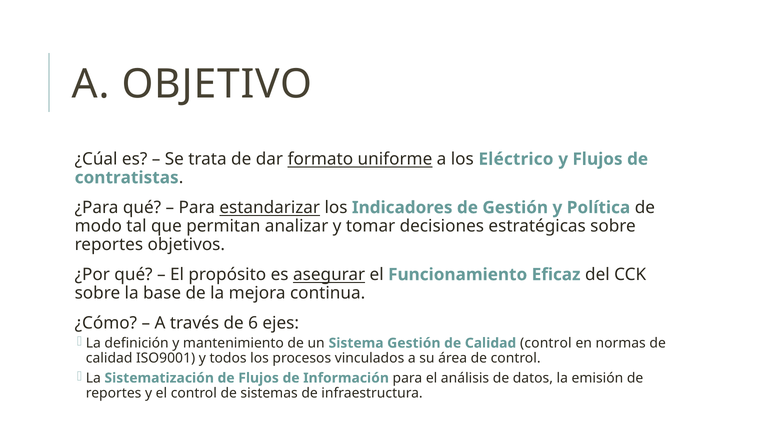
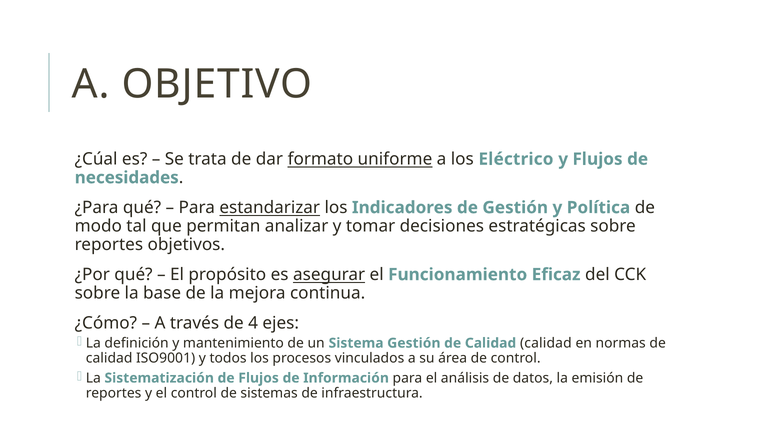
contratistas: contratistas -> necesidades
6: 6 -> 4
Calidad control: control -> calidad
